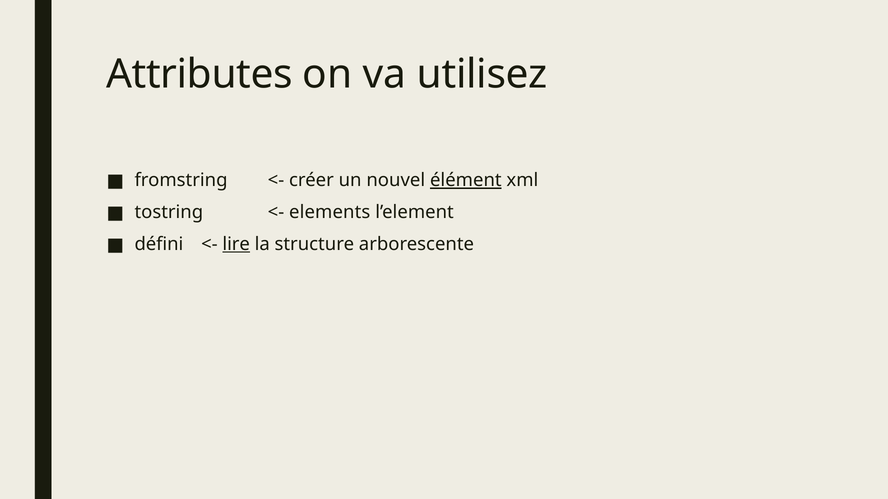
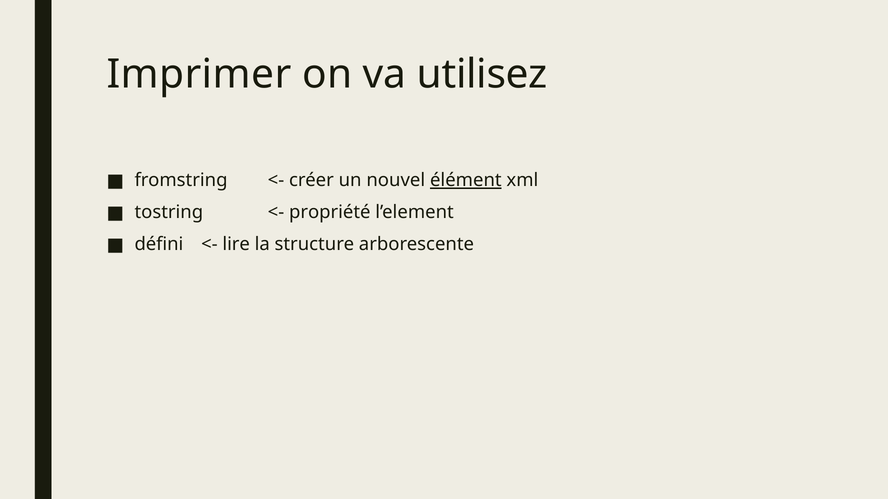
Attributes: Attributes -> Imprimer
elements: elements -> propriété
lire underline: present -> none
